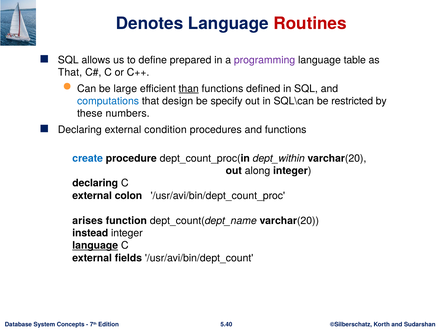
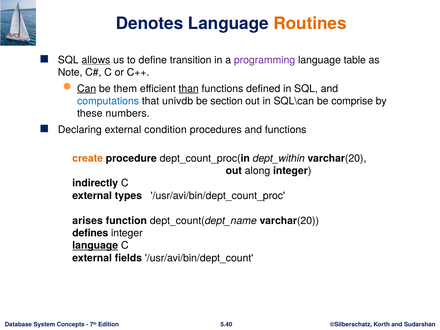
Routines colour: red -> orange
allows underline: none -> present
prepared: prepared -> transition
That at (70, 72): That -> Note
Can underline: none -> present
large: large -> them
design: design -> univdb
specify: specify -> section
restricted: restricted -> comprise
create colour: blue -> orange
declaring at (95, 183): declaring -> indirectly
colon: colon -> types
instead: instead -> defines
